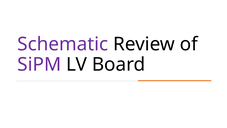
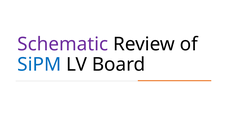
SiPM colour: purple -> blue
